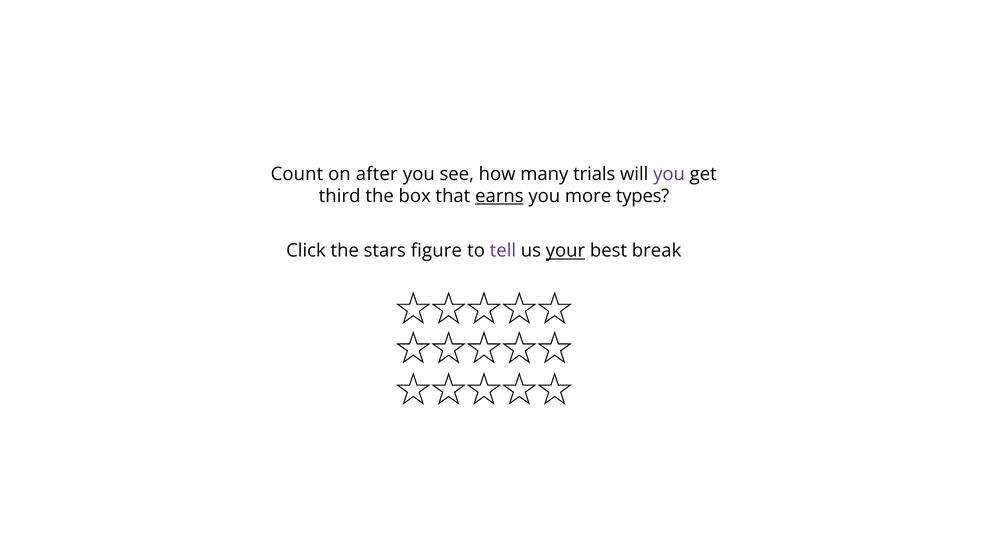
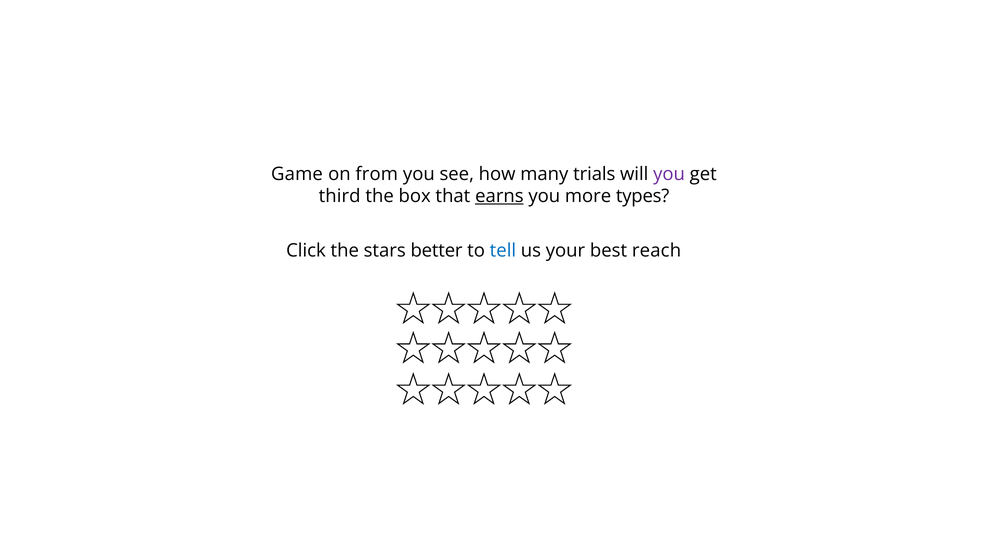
Count: Count -> Game
after: after -> from
figure: figure -> better
tell colour: purple -> blue
your underline: present -> none
break: break -> reach
